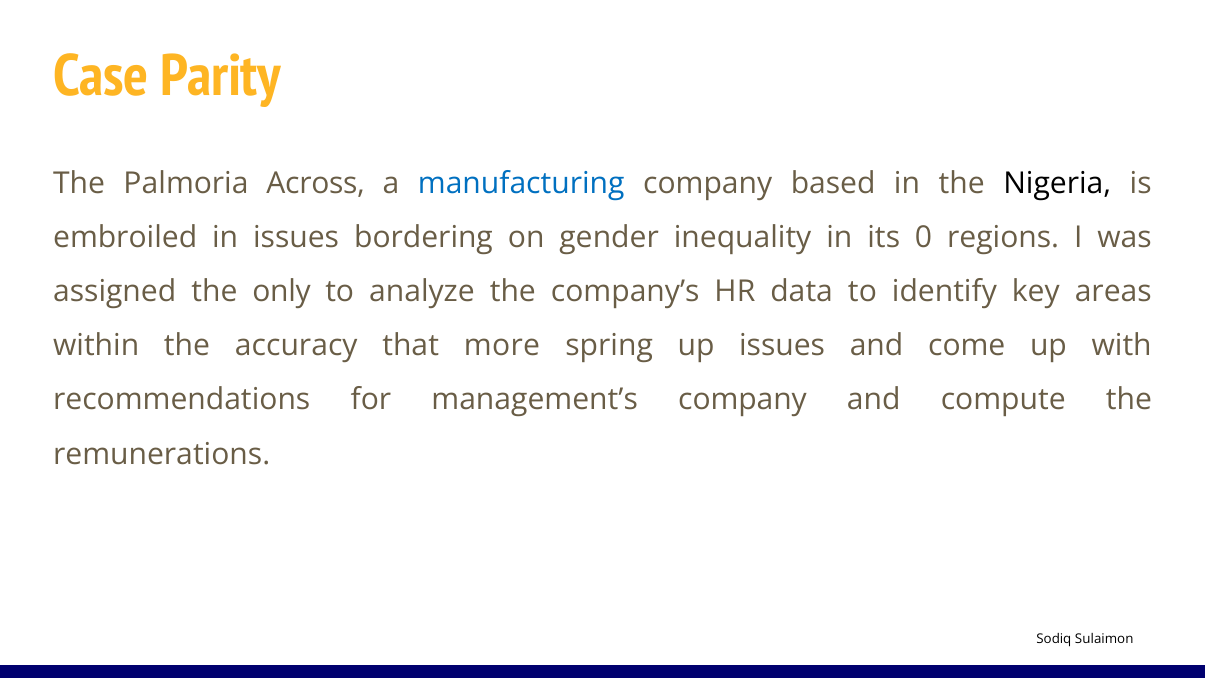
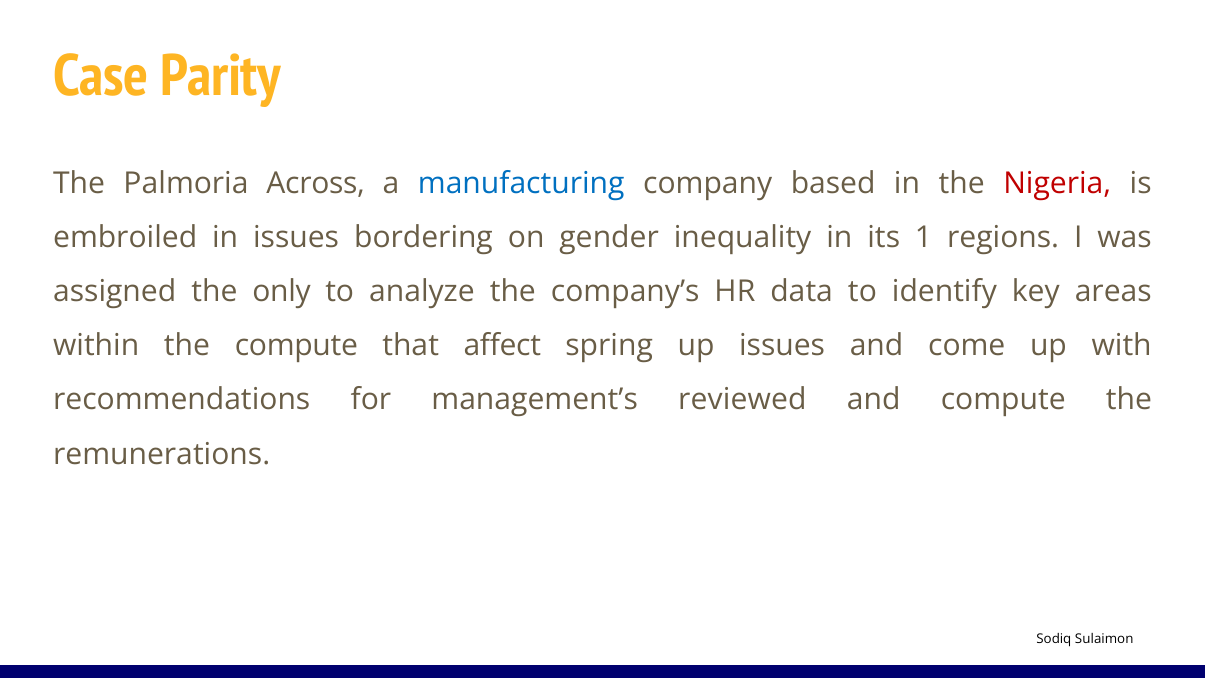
Nigeria colour: black -> red
0: 0 -> 1
the accuracy: accuracy -> compute
more: more -> affect
management’s company: company -> reviewed
